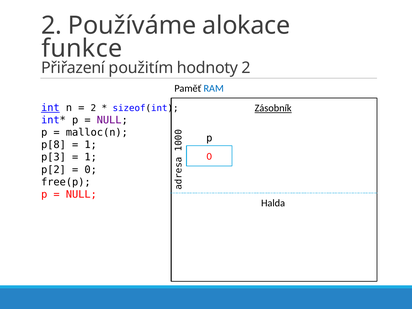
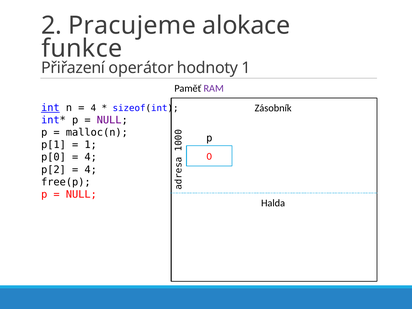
Používáme: Používáme -> Pracujeme
použitím: použitím -> operátor
hodnoty 2: 2 -> 1
RAM colour: blue -> purple
2 at (93, 108): 2 -> 4
Zásobník underline: present -> none
p[8: p[8 -> p[1
p[3: p[3 -> p[0
1 at (91, 157): 1 -> 4
0 at (91, 170): 0 -> 4
